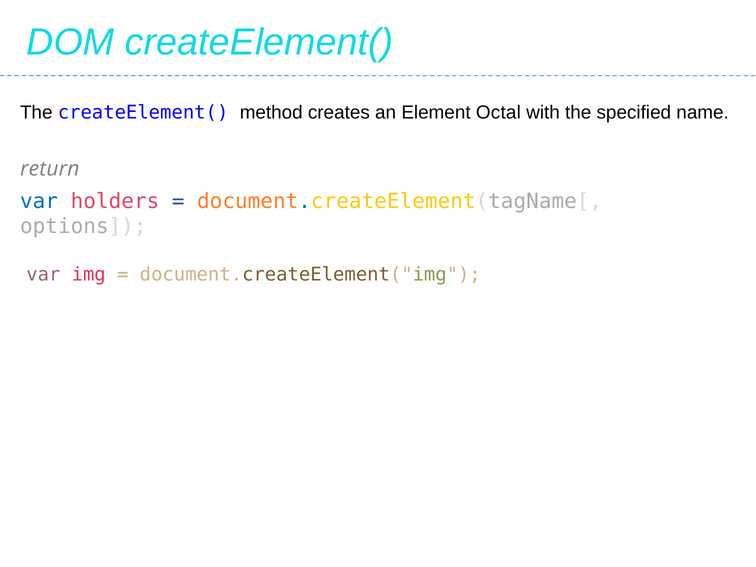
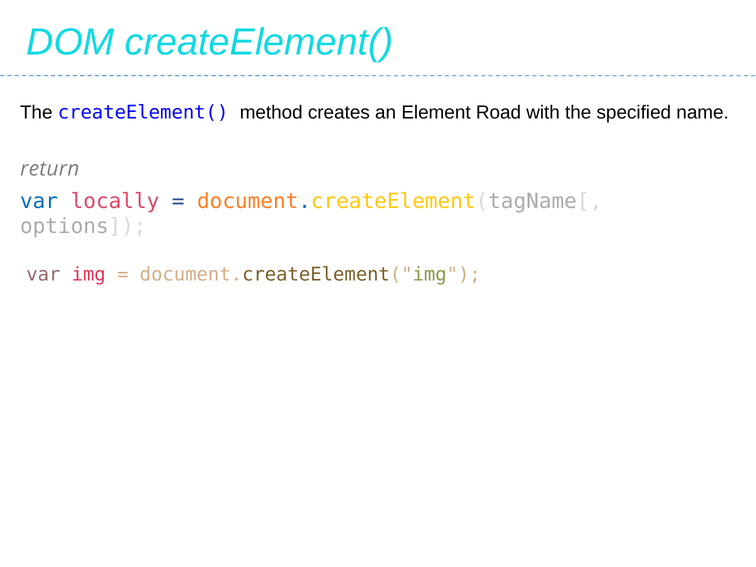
Octal: Octal -> Road
holders: holders -> locally
